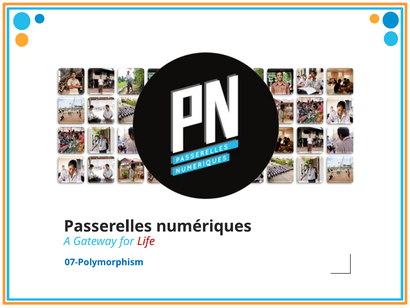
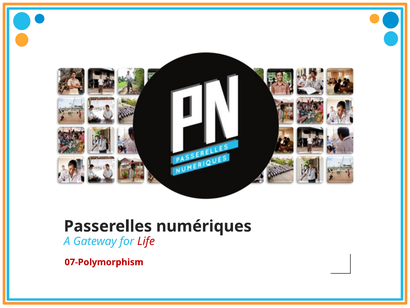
07-Polymorphism colour: blue -> red
